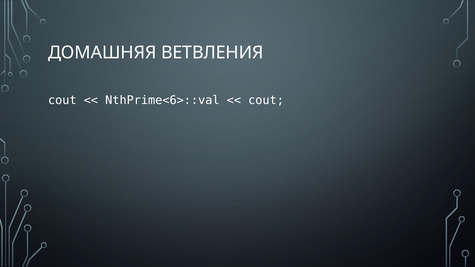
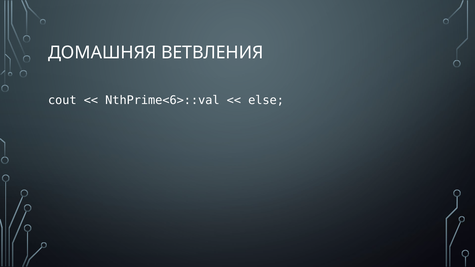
cout at (266, 100): cout -> else
